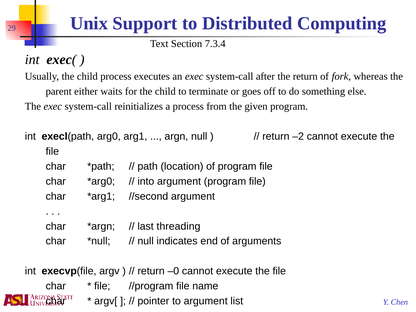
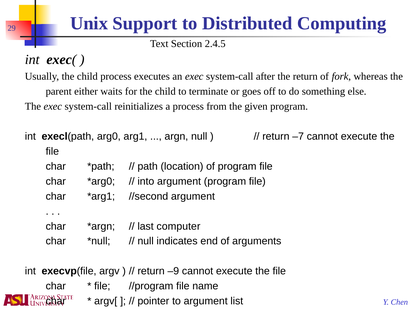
7.3.4: 7.3.4 -> 2.4.5
–2: –2 -> –7
threading: threading -> computer
–0: –0 -> –9
